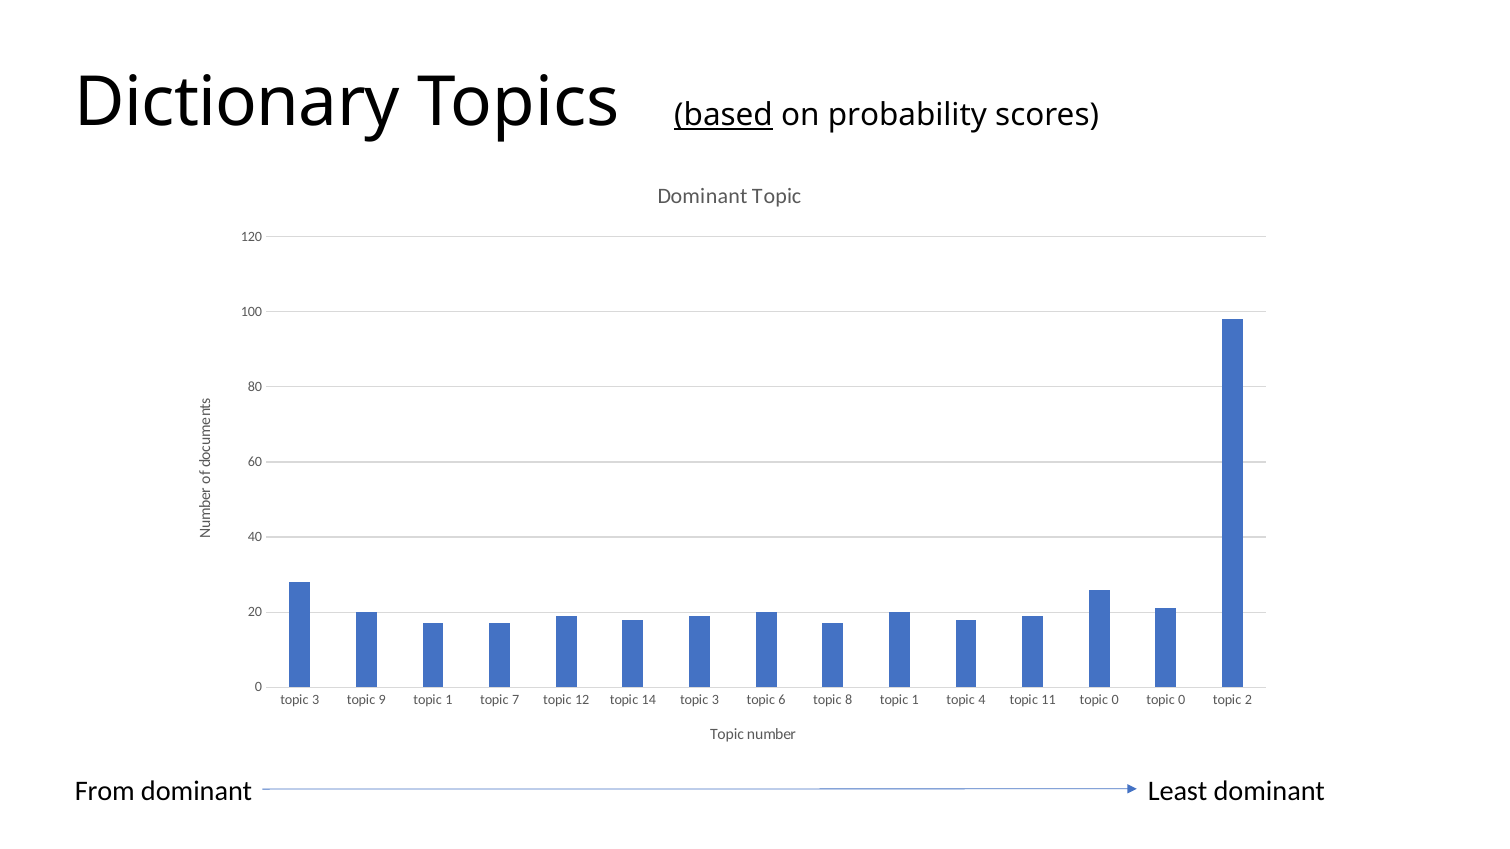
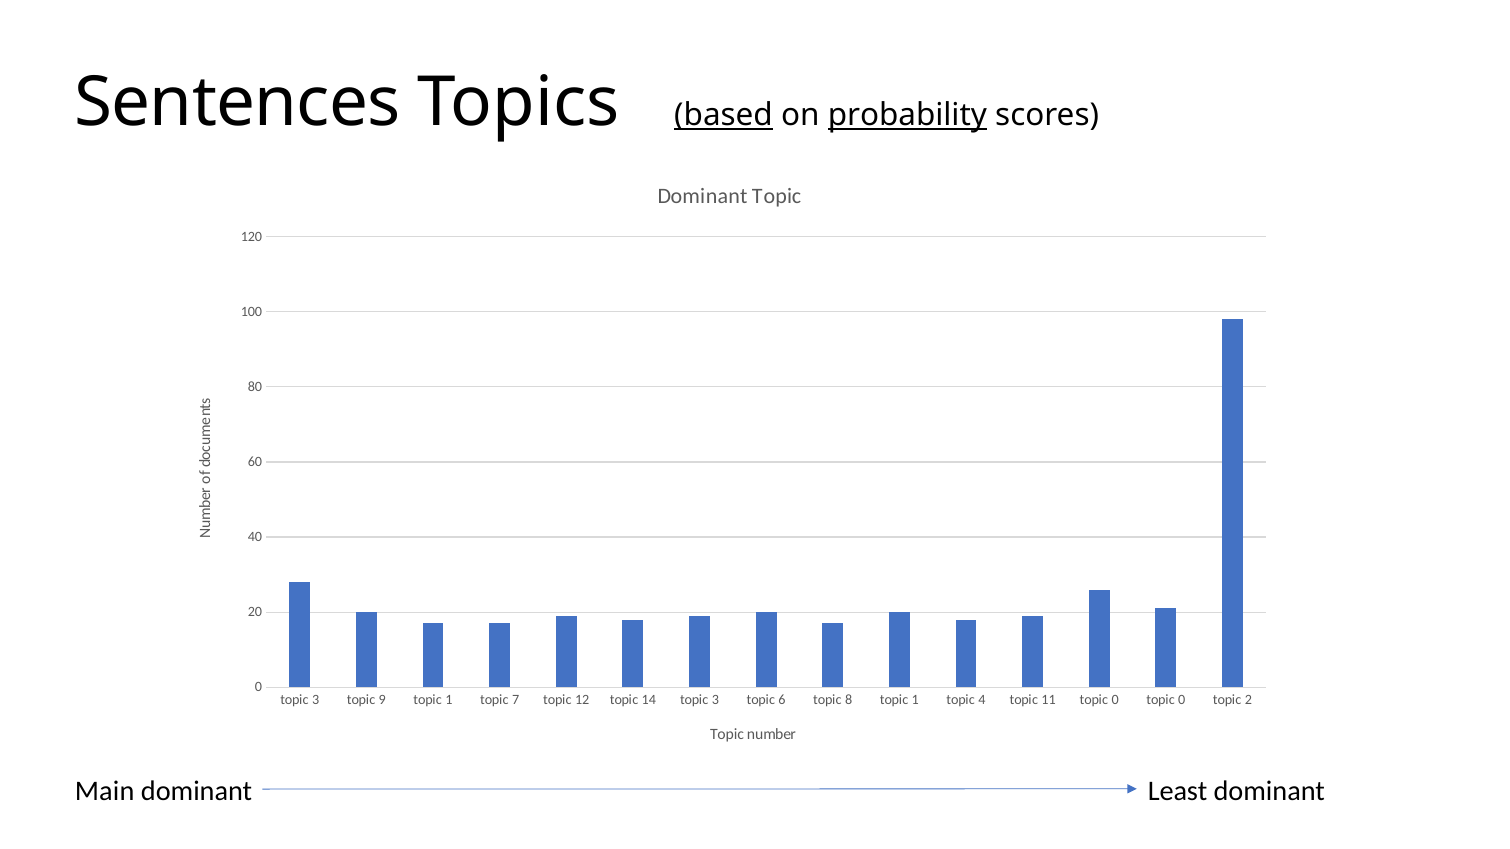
Dictionary: Dictionary -> Sentences
probability underline: none -> present
From: From -> Main
